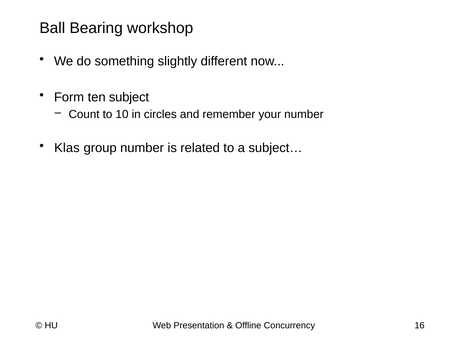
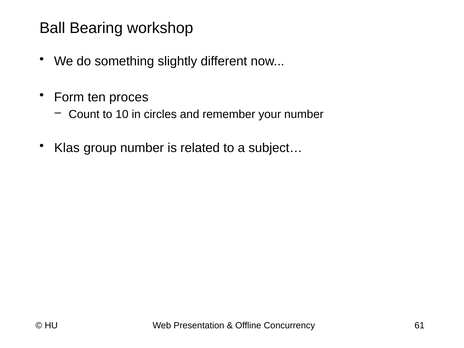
subject: subject -> proces
16: 16 -> 61
